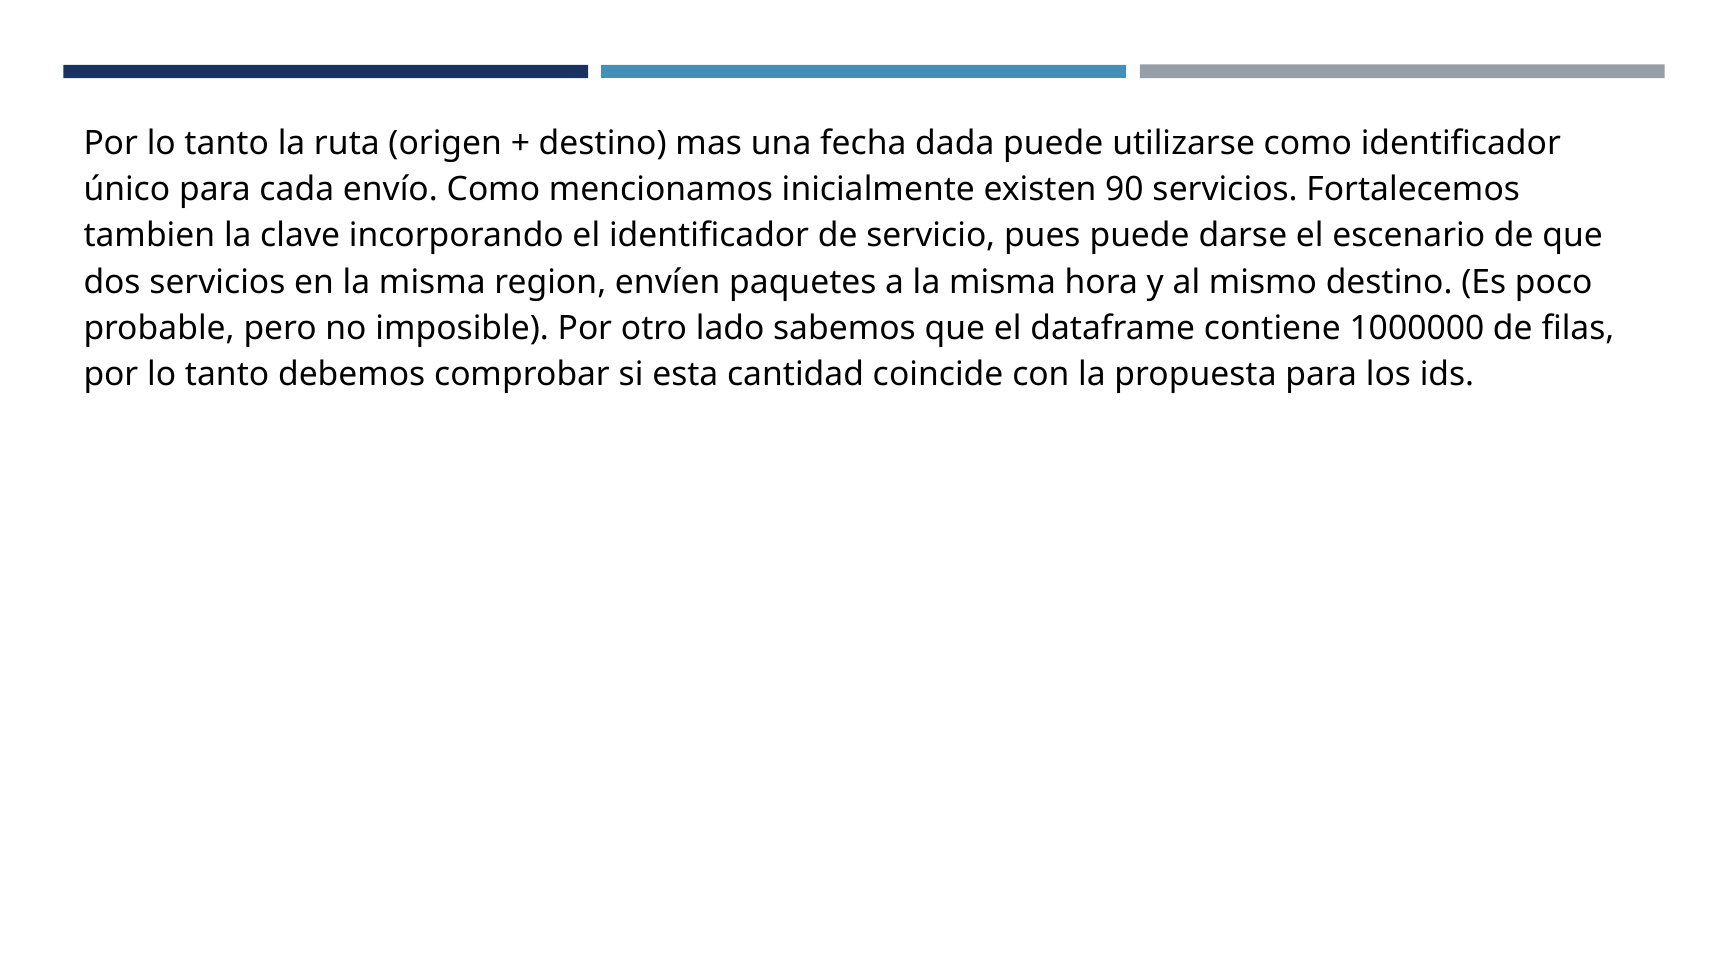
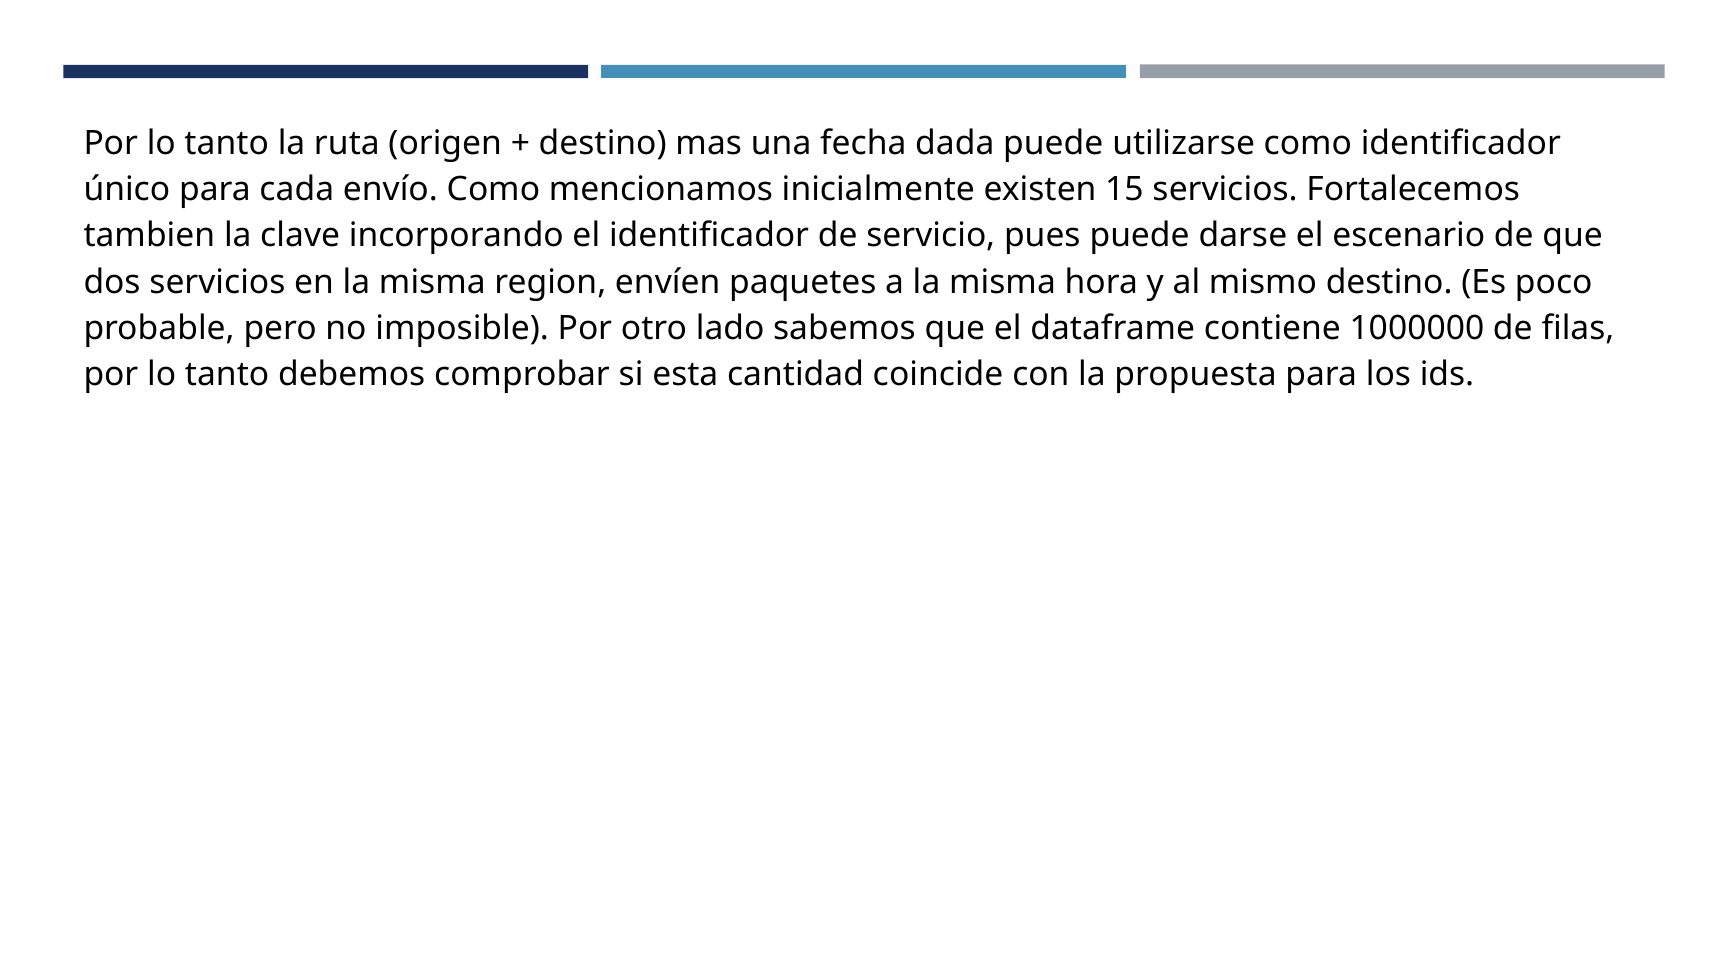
90: 90 -> 15
